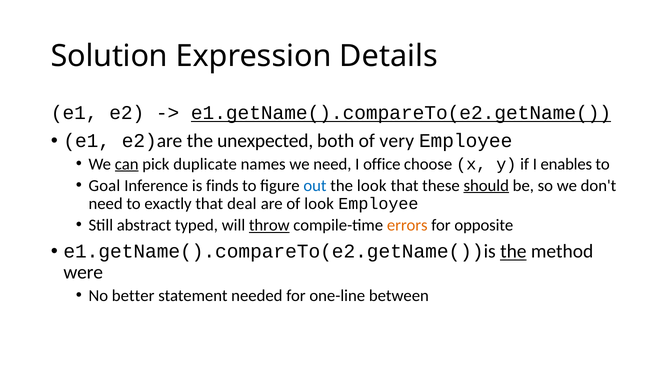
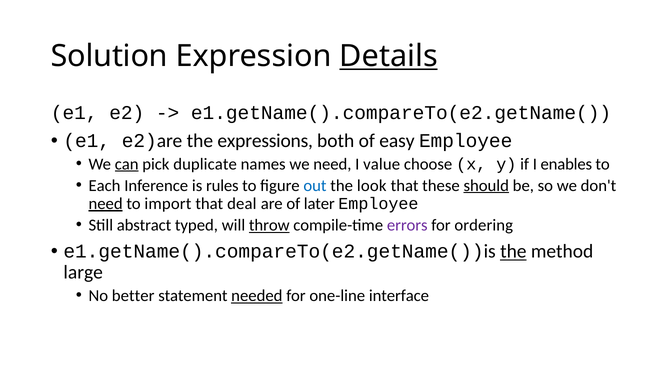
Details underline: none -> present
e1.getName().compareTo(e2.getName( underline: present -> none
unexpected: unexpected -> expressions
very: very -> easy
office: office -> value
Goal: Goal -> Each
finds: finds -> rules
need at (106, 203) underline: none -> present
exactly: exactly -> import
of look: look -> later
errors colour: orange -> purple
opposite: opposite -> ordering
were: were -> large
needed underline: none -> present
between: between -> interface
